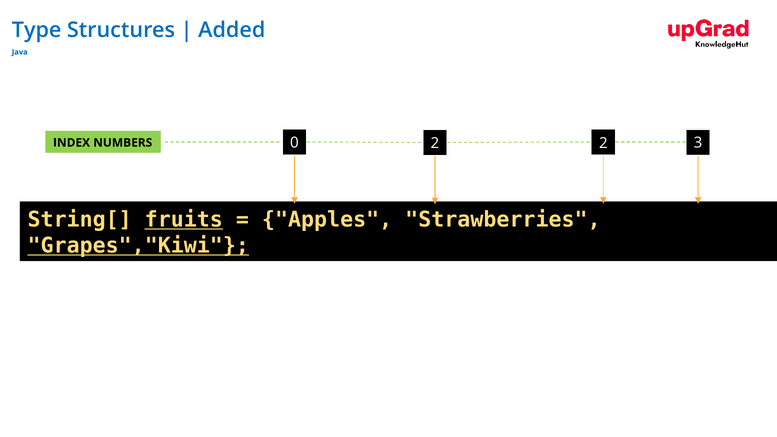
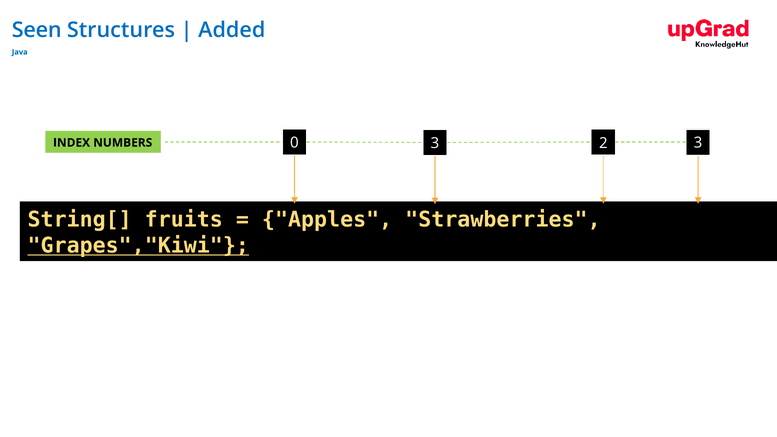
Type: Type -> Seen
0 2: 2 -> 3
fruits underline: present -> none
